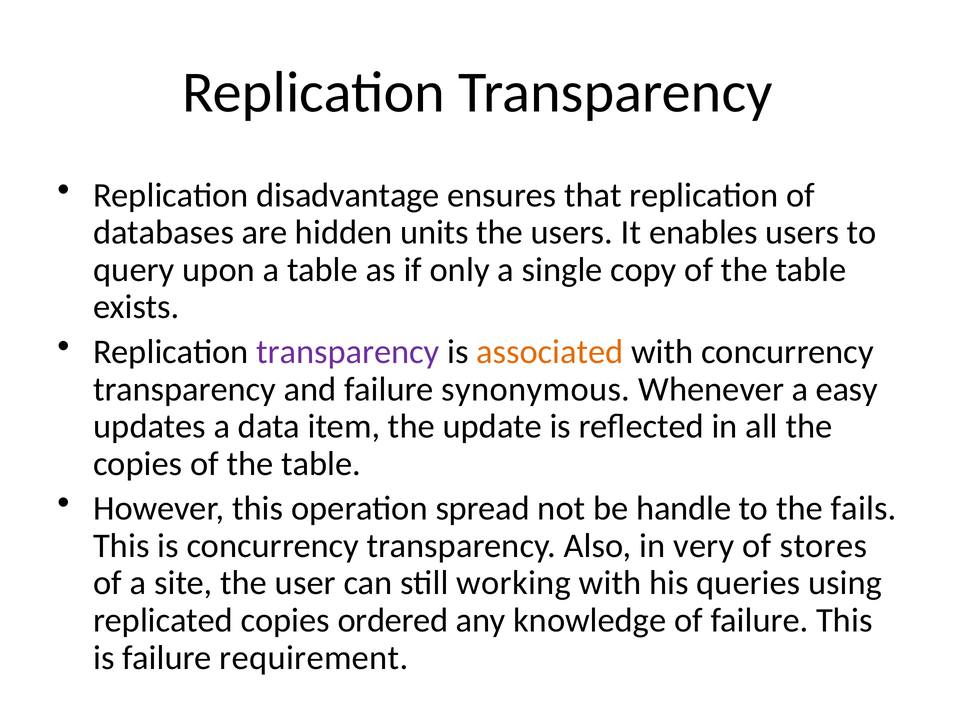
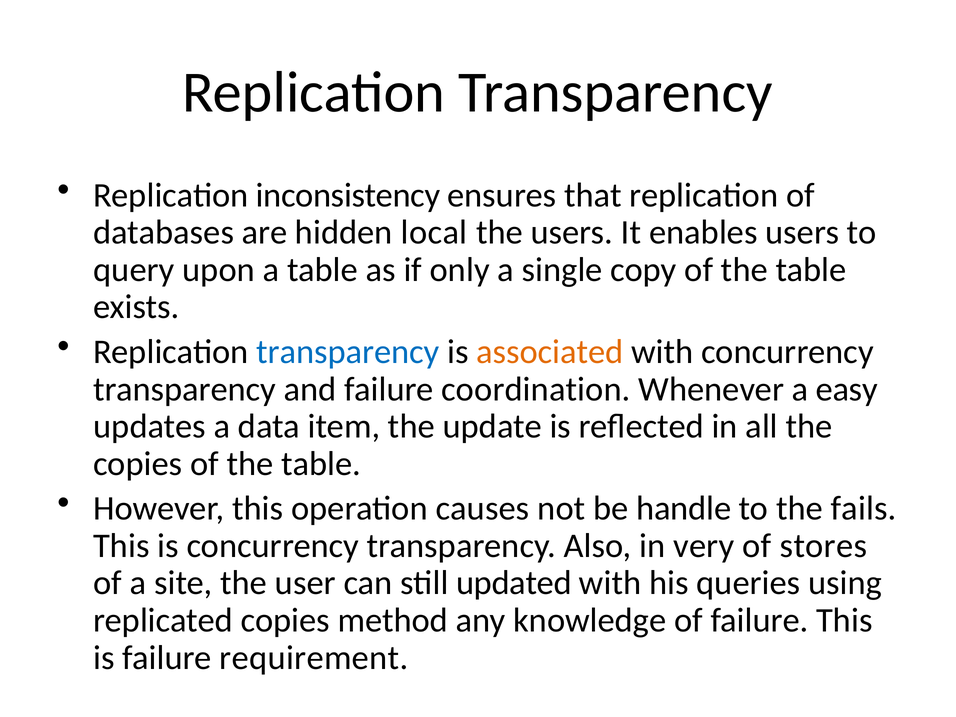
disadvantage: disadvantage -> inconsistency
units: units -> local
transparency at (348, 352) colour: purple -> blue
synonymous: synonymous -> coordination
spread: spread -> causes
working: working -> updated
ordered: ordered -> method
